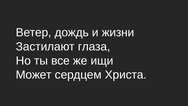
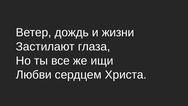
Может: Может -> Любви
